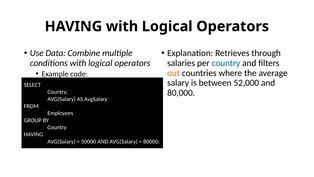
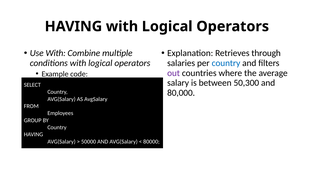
Use Data: Data -> With
out colour: orange -> purple
52,000: 52,000 -> 50,300
